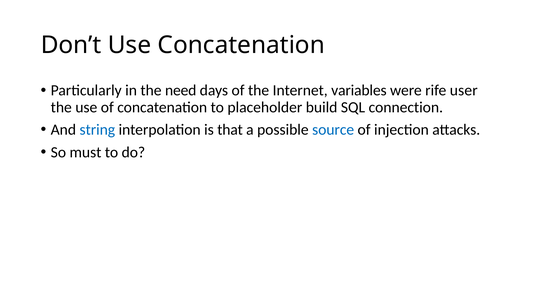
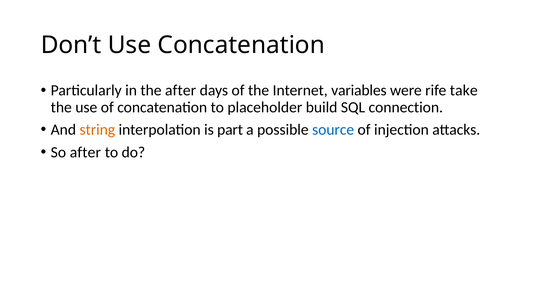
the need: need -> after
user: user -> take
string colour: blue -> orange
that: that -> part
So must: must -> after
